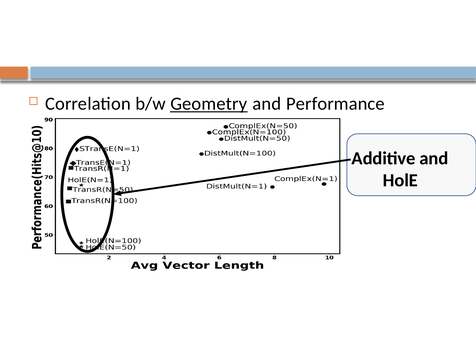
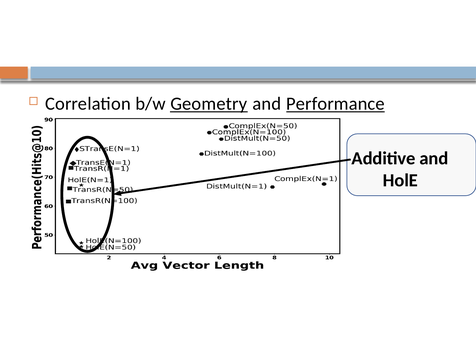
Performance underline: none -> present
